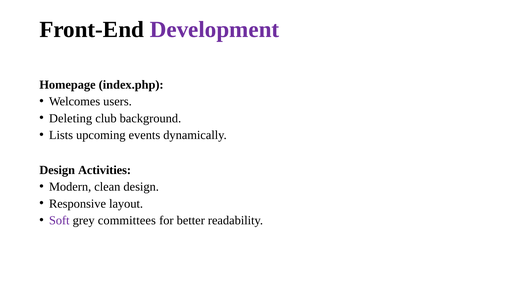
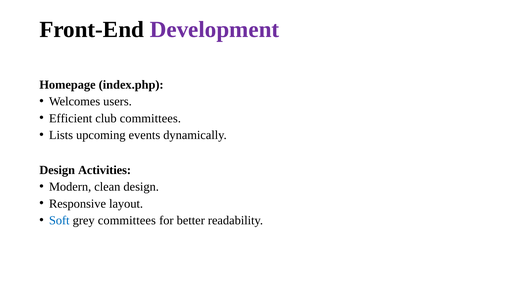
Deleting: Deleting -> Efficient
club background: background -> committees
Soft colour: purple -> blue
